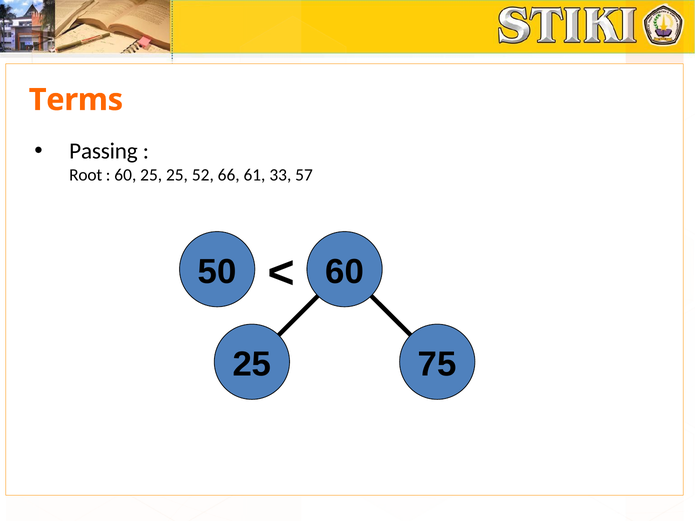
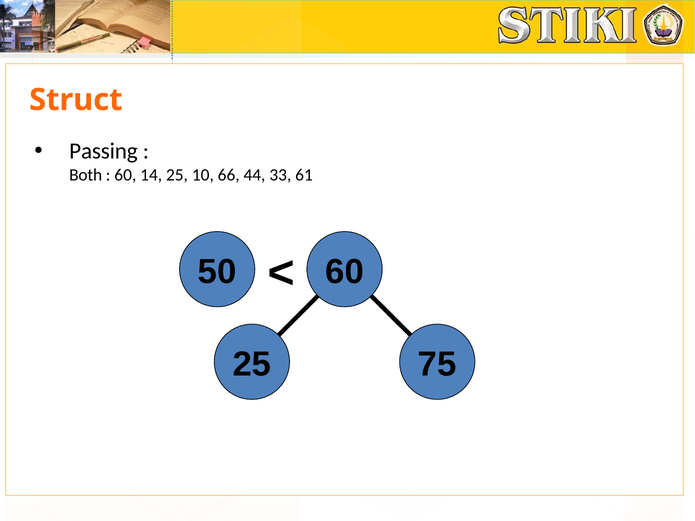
Terms: Terms -> Struct
Root: Root -> Both
60 25: 25 -> 14
52: 52 -> 10
61: 61 -> 44
57: 57 -> 61
